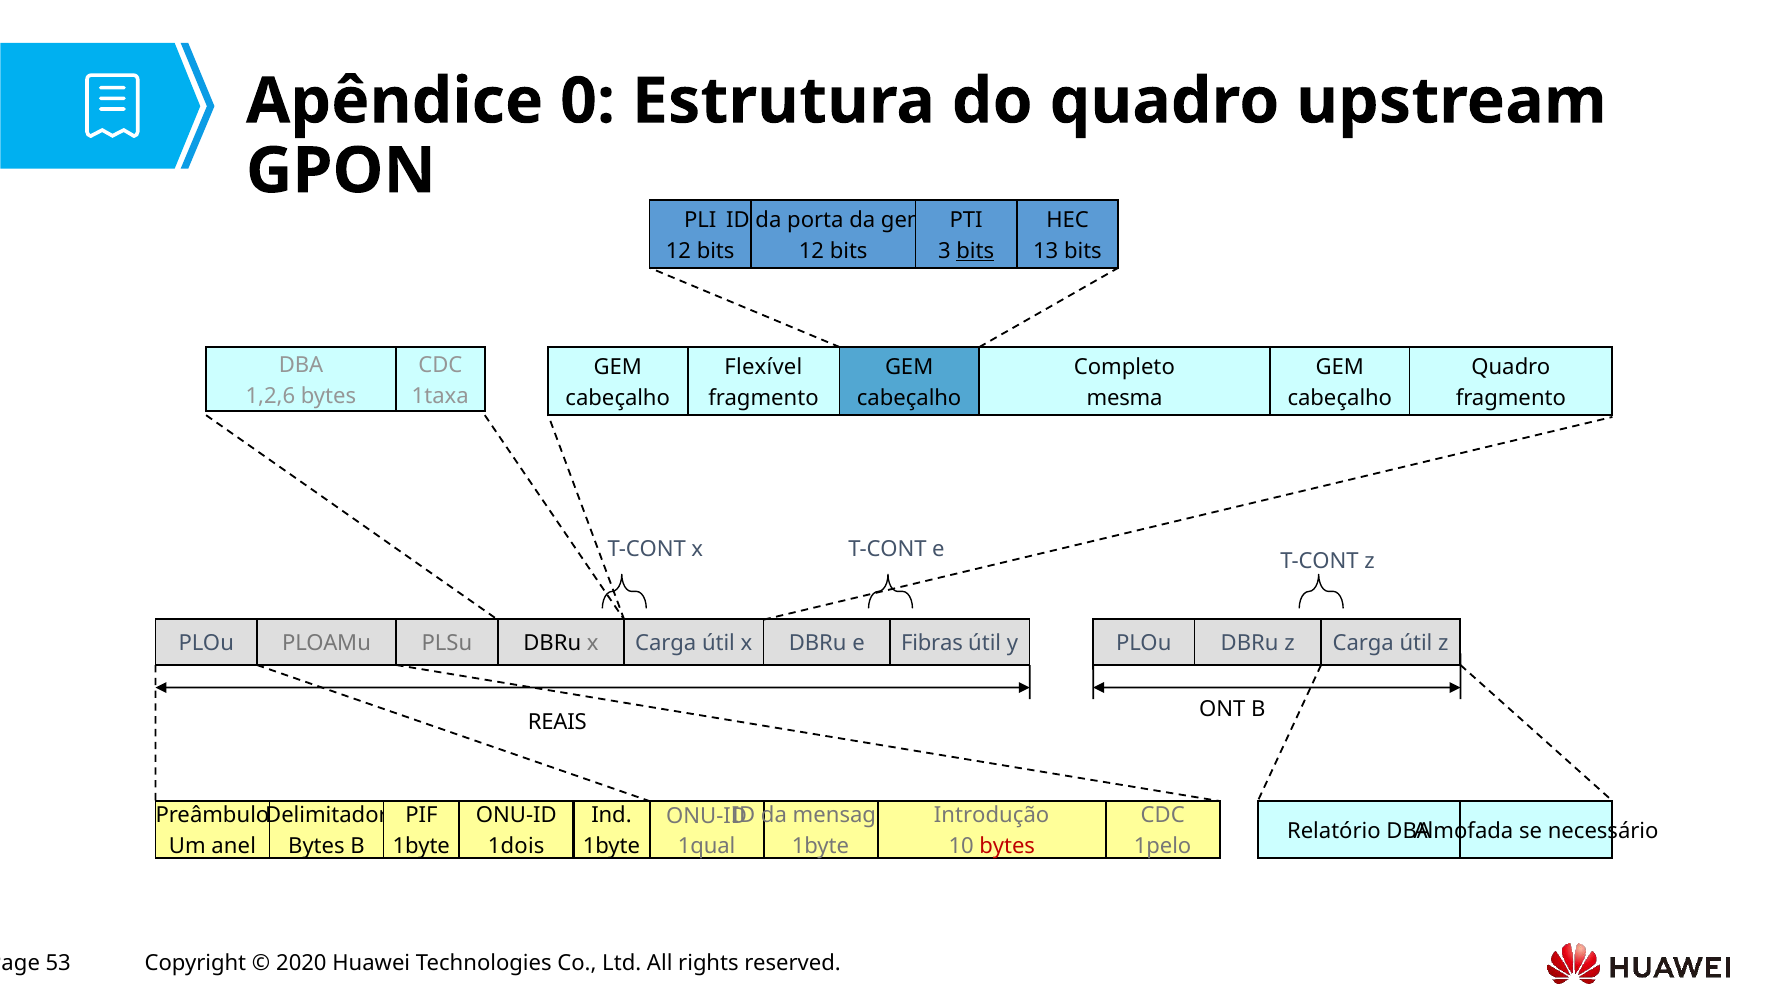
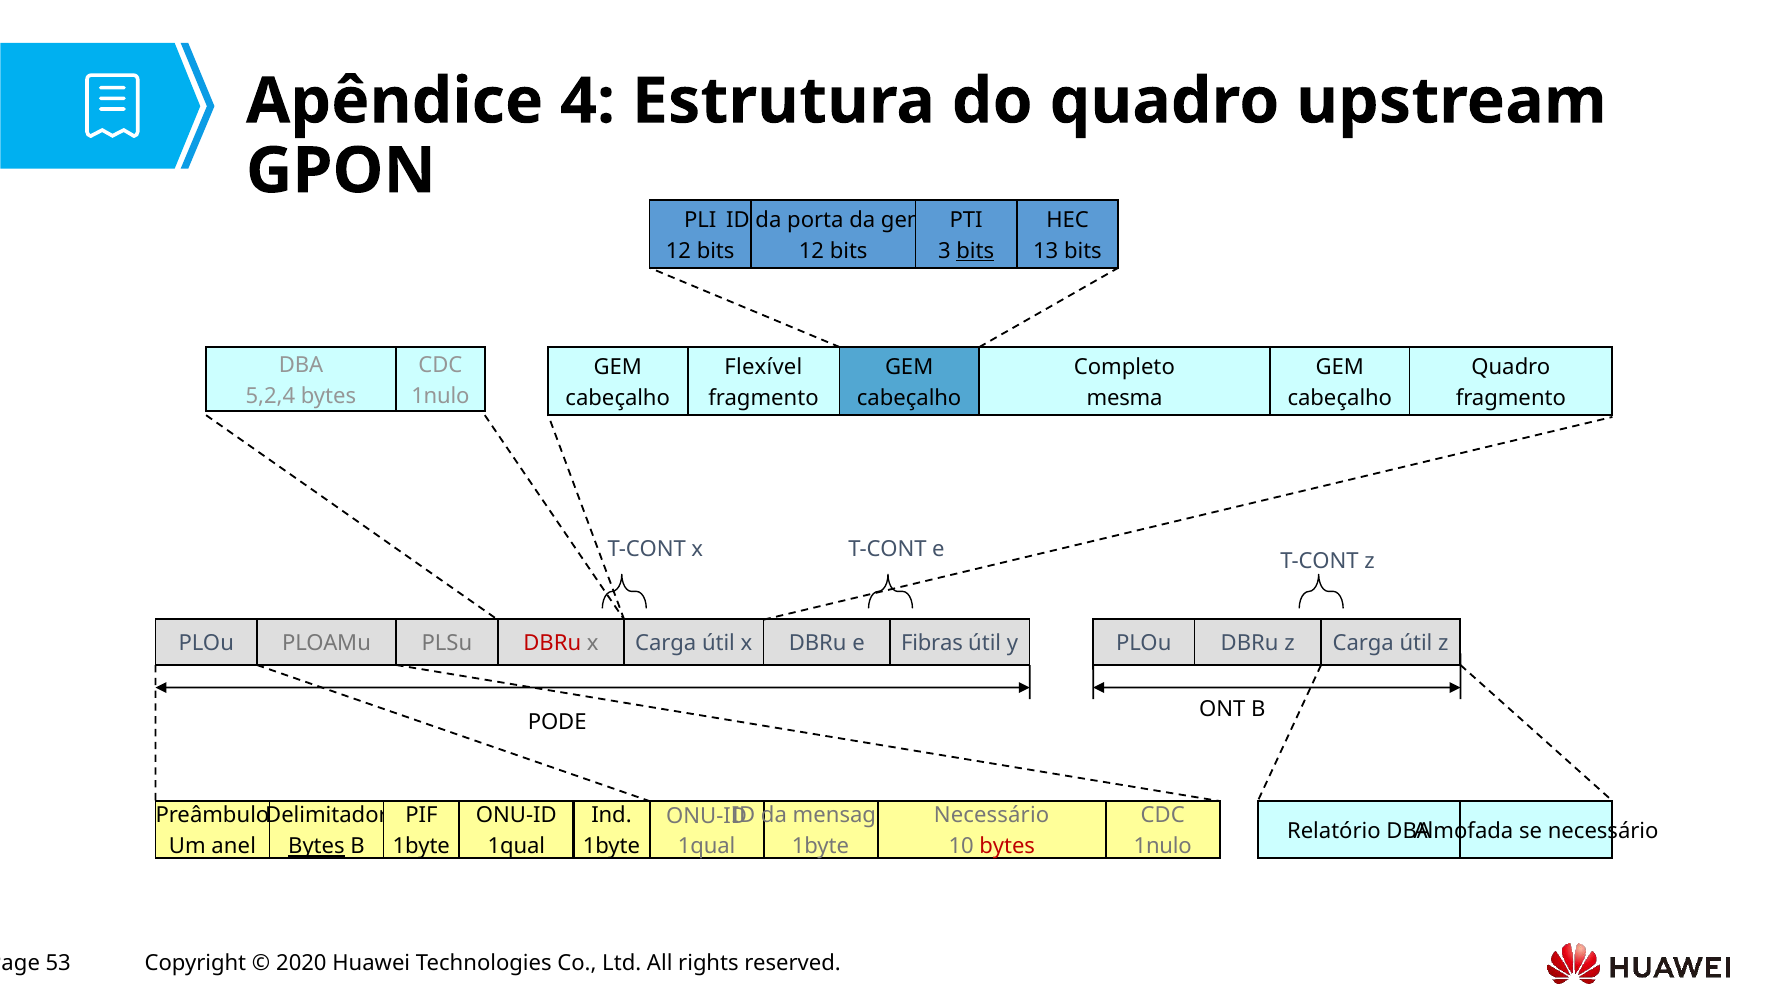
0: 0 -> 4
1taxa at (440, 396): 1taxa -> 1nulo
1,2,6: 1,2,6 -> 5,2,4
DBRu at (552, 643) colour: black -> red
REAIS: REAIS -> PODE
Introdução at (992, 815): Introdução -> Necessário
Bytes at (316, 846) underline: none -> present
1dois at (516, 846): 1dois -> 1qual
1pelo at (1163, 846): 1pelo -> 1nulo
